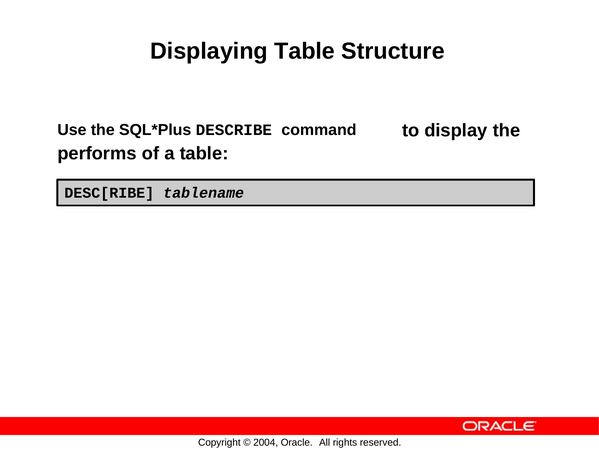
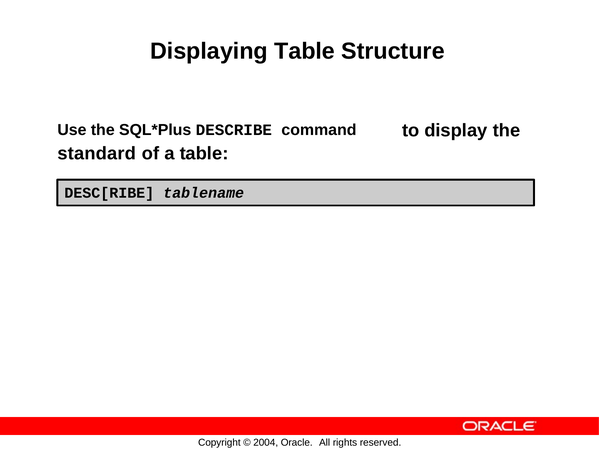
performs: performs -> standard
